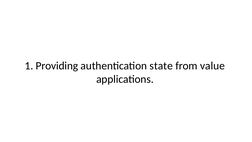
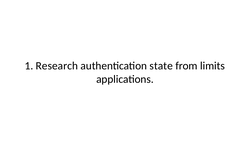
Providing: Providing -> Research
value: value -> limits
